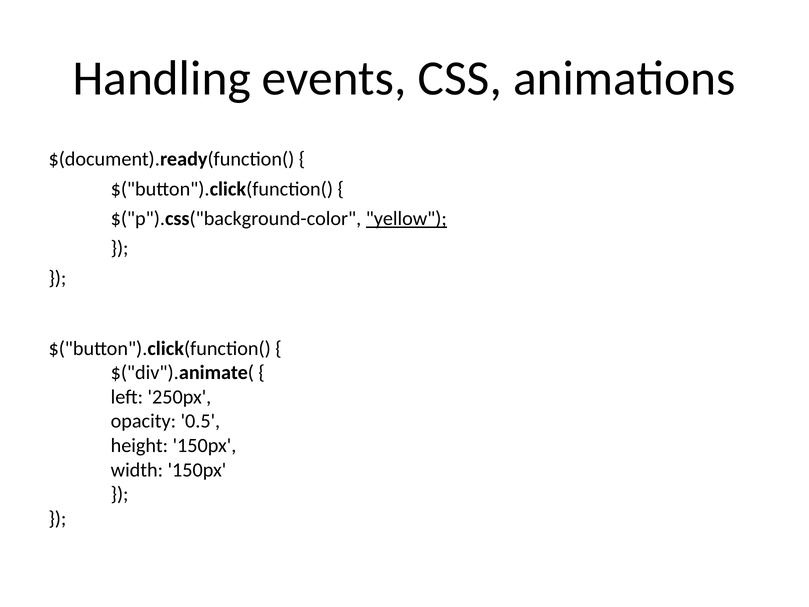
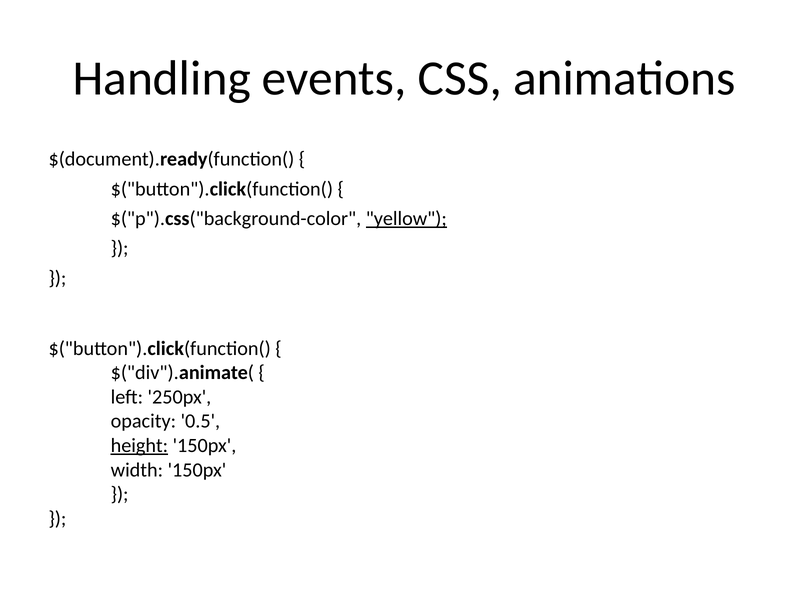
height underline: none -> present
